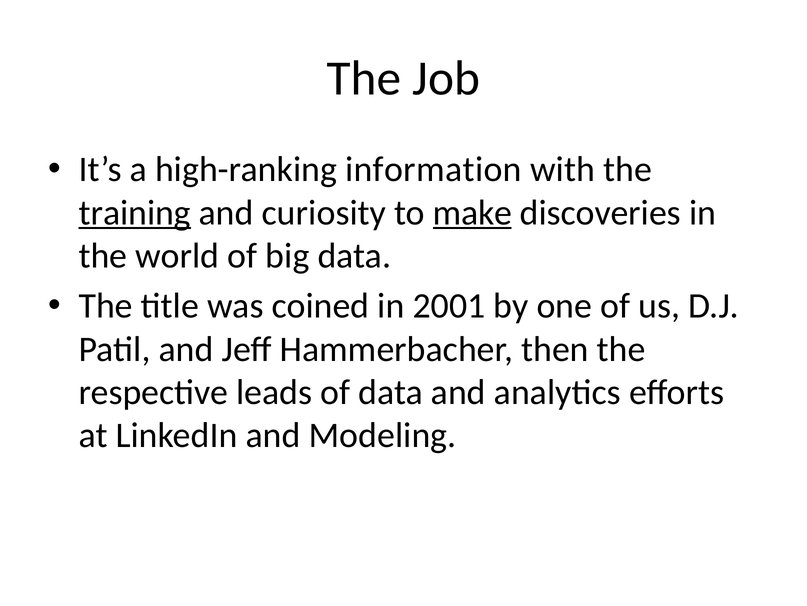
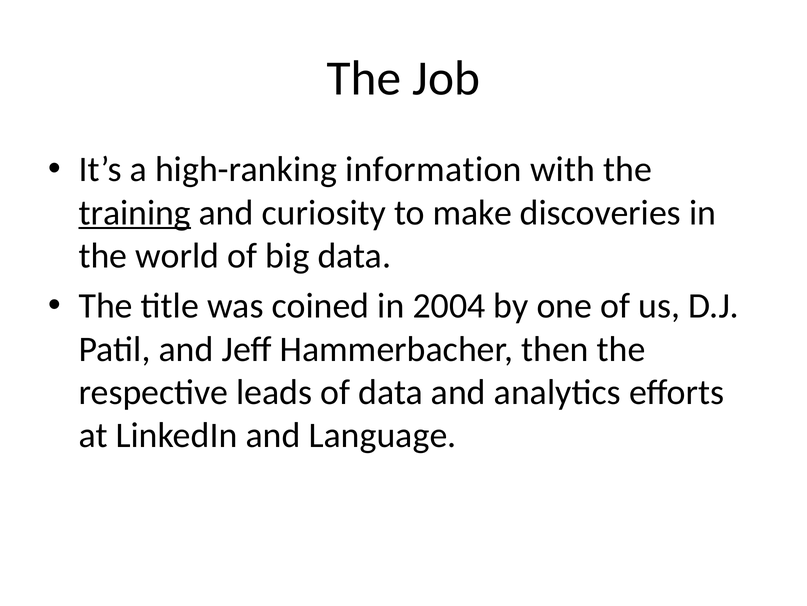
make underline: present -> none
2001: 2001 -> 2004
Modeling: Modeling -> Language
